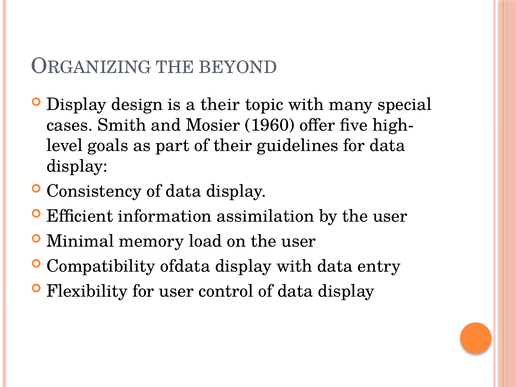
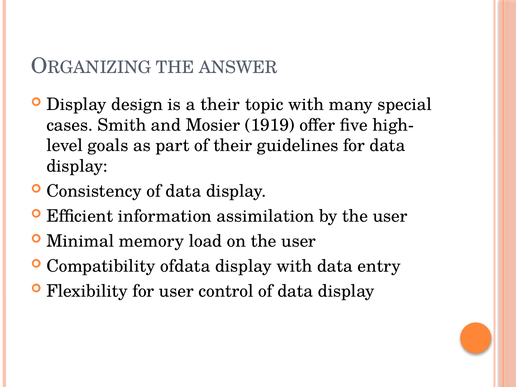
BEYOND: BEYOND -> ANSWER
1960: 1960 -> 1919
